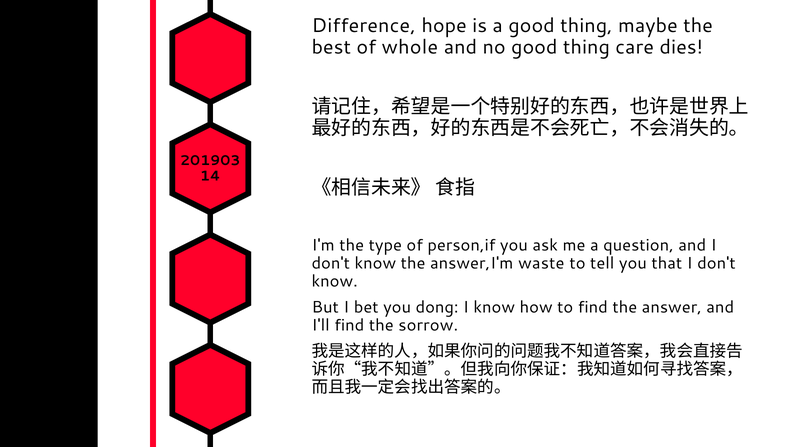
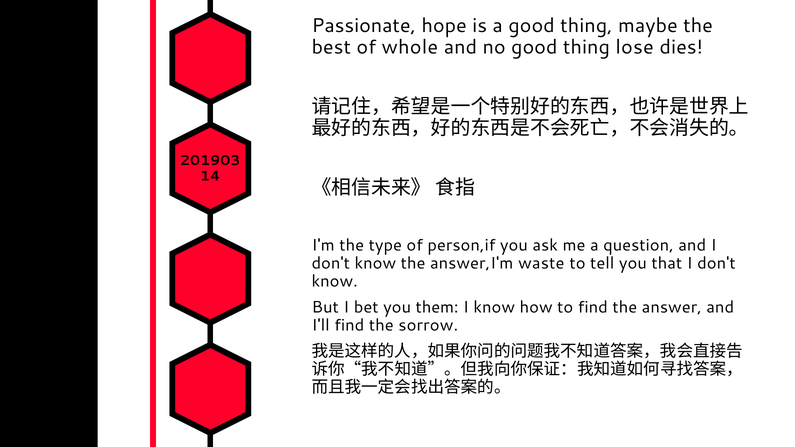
Difference: Difference -> Passionate
care: care -> lose
dong: dong -> them
